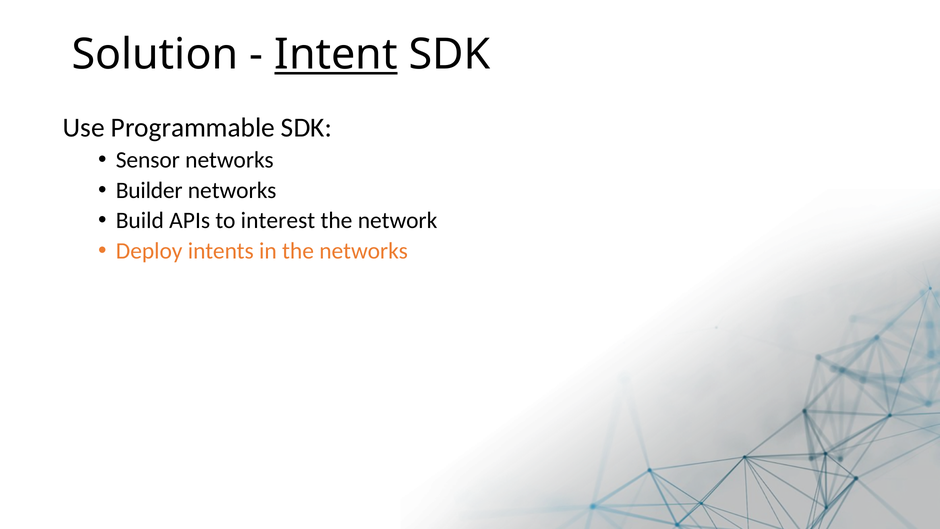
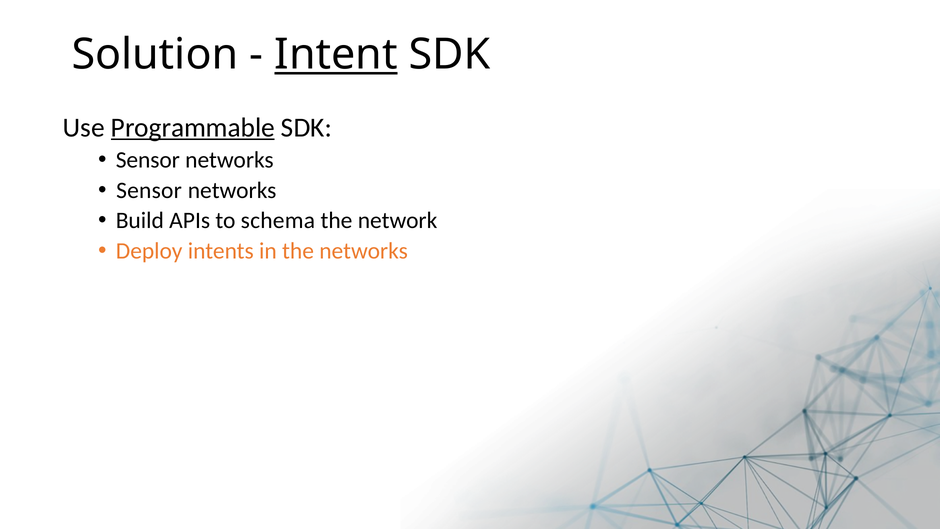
Programmable underline: none -> present
Builder at (149, 190): Builder -> Sensor
interest: interest -> schema
